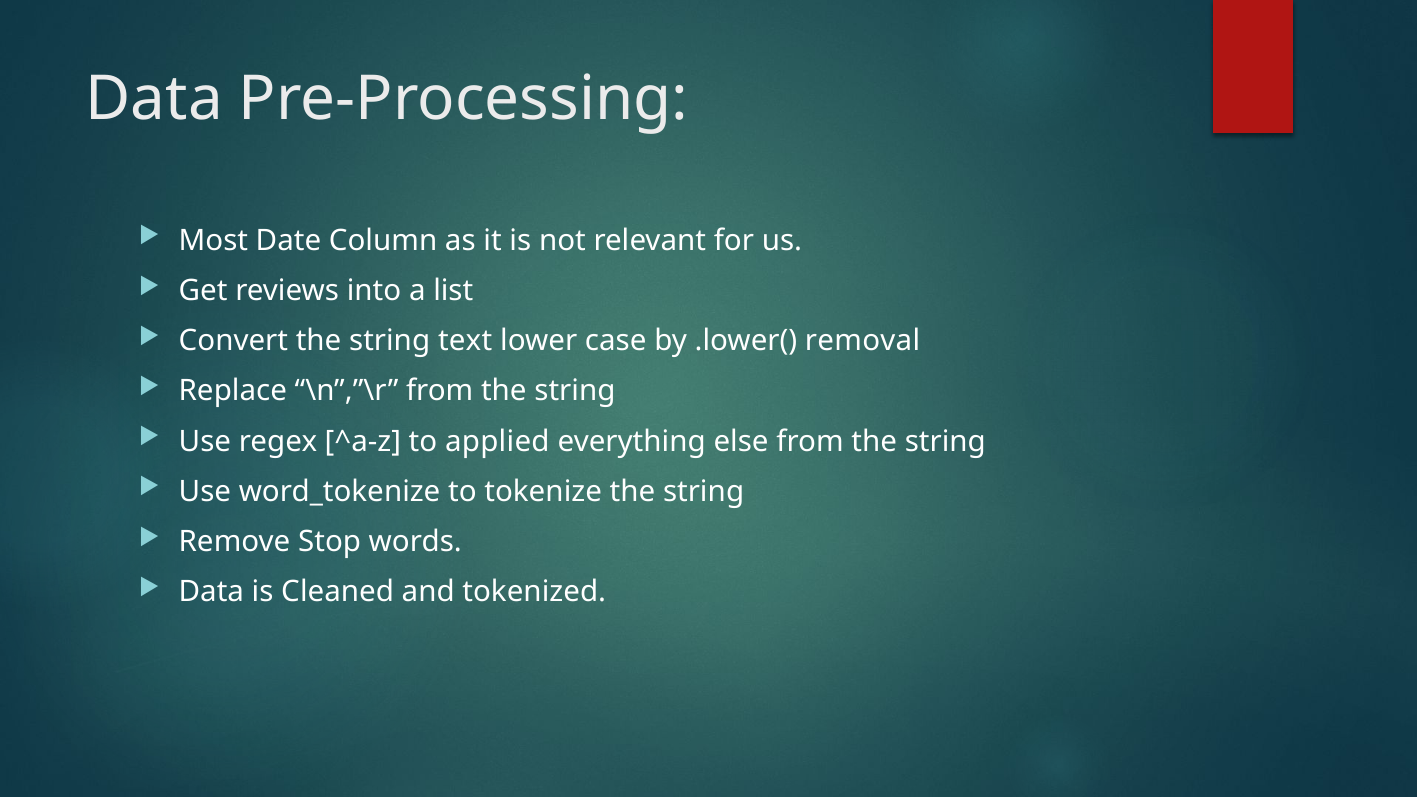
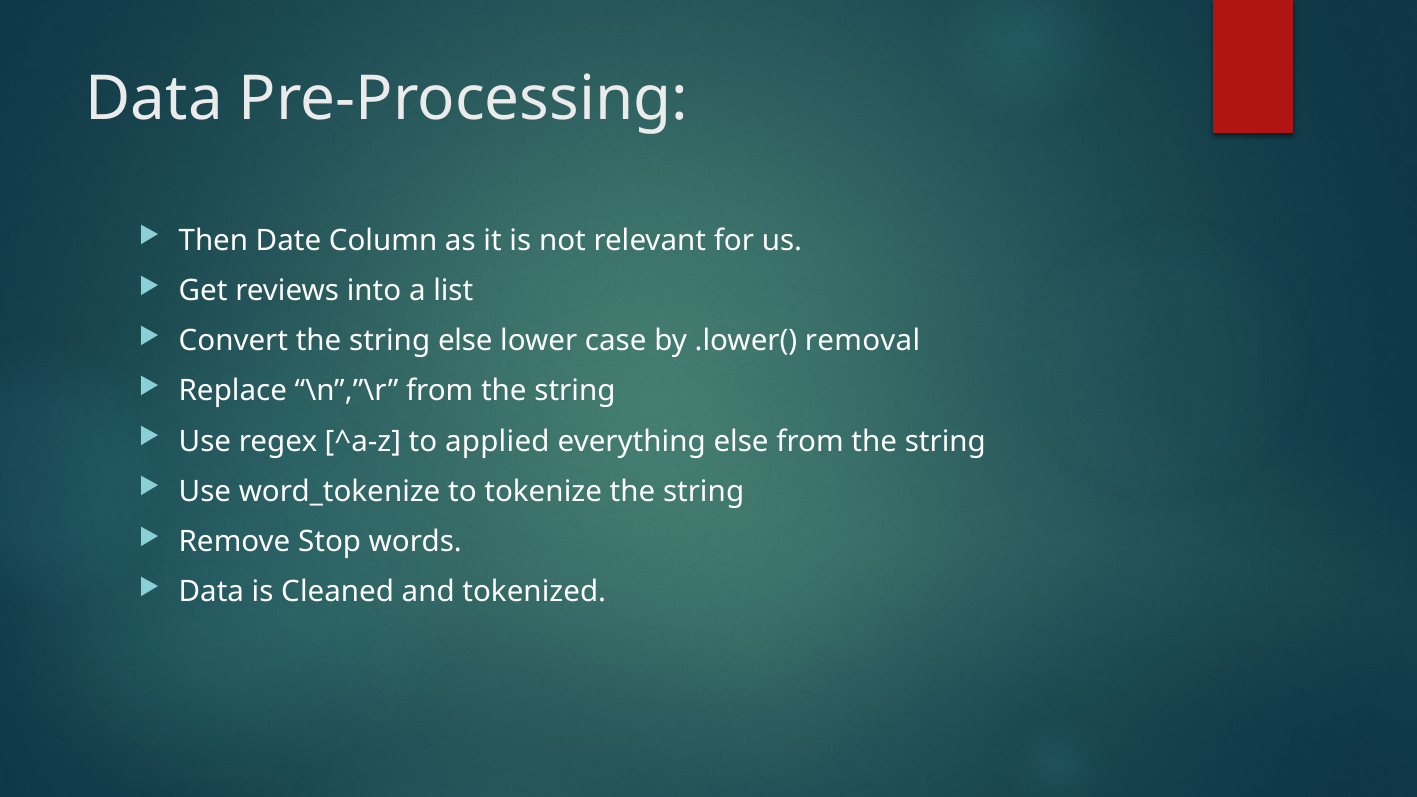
Most: Most -> Then
string text: text -> else
